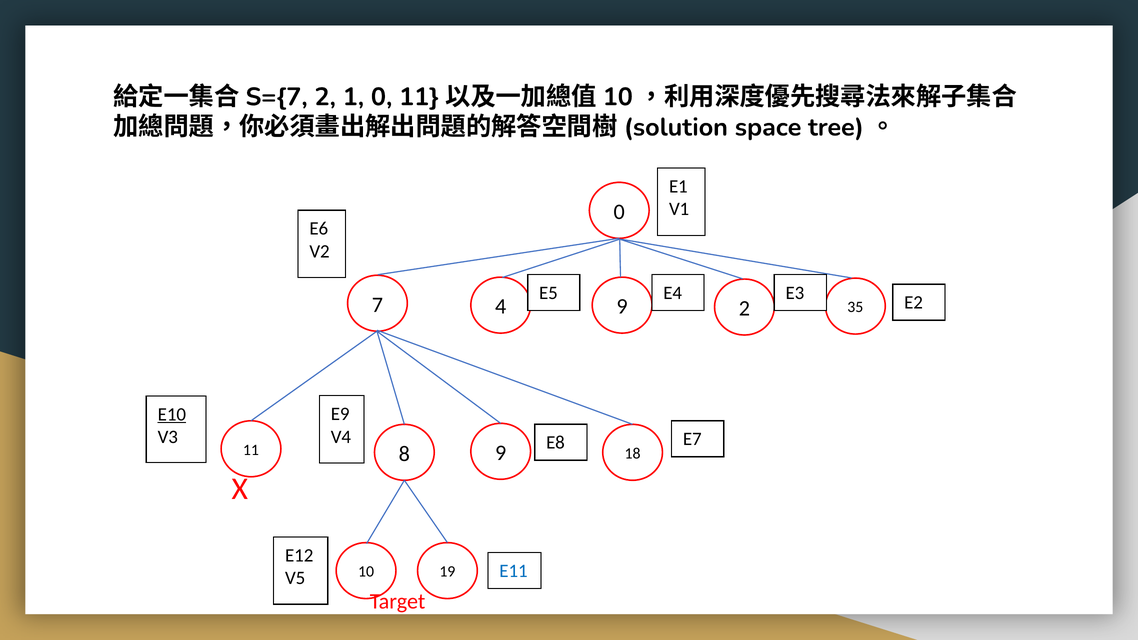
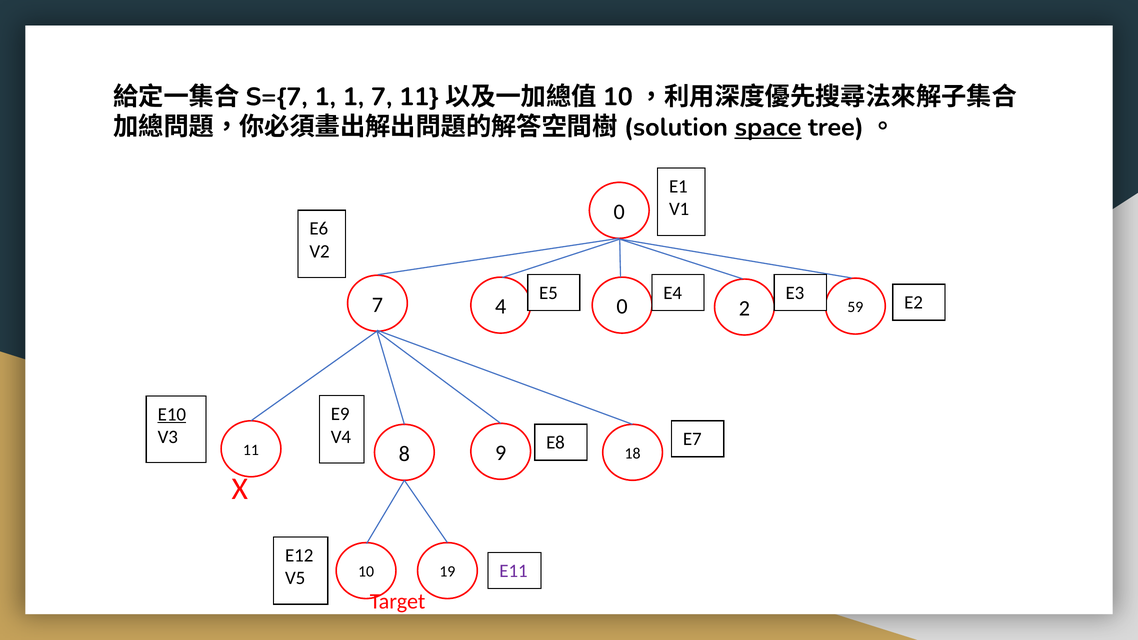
2 at (325, 97): 2 -> 1
1 0: 0 -> 7
space underline: none -> present
7 9: 9 -> 0
35: 35 -> 59
E11 colour: blue -> purple
